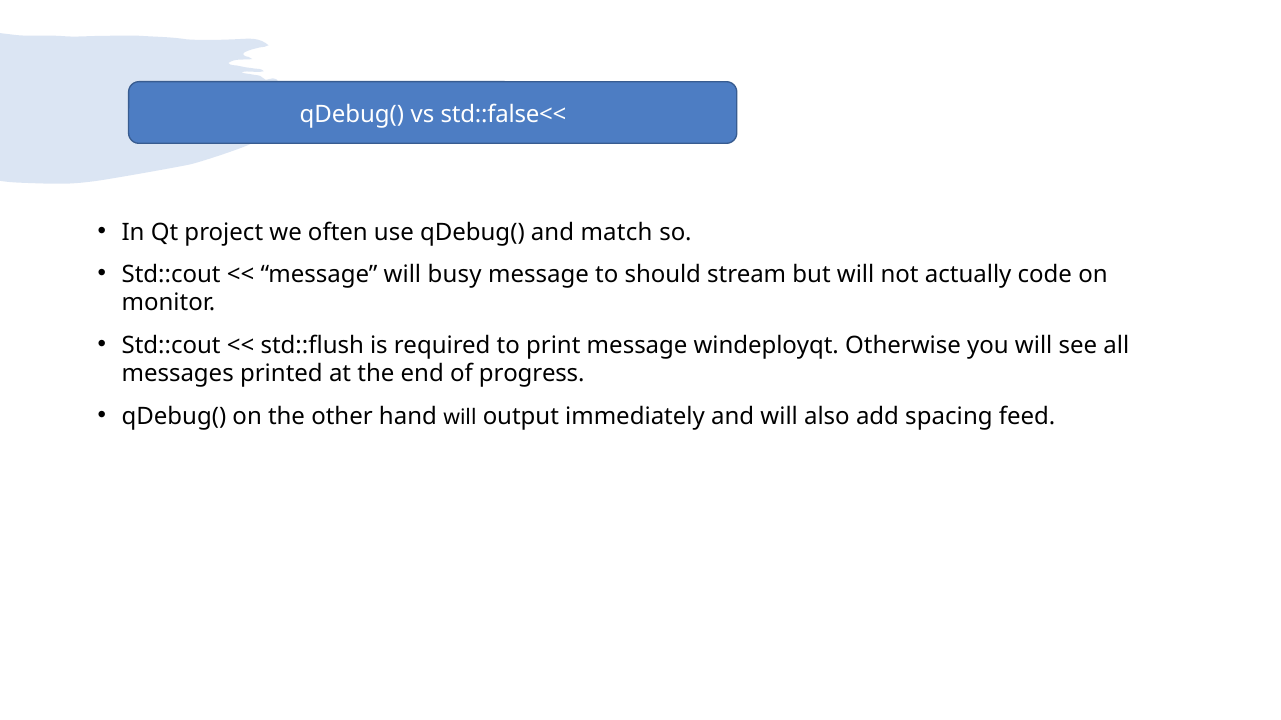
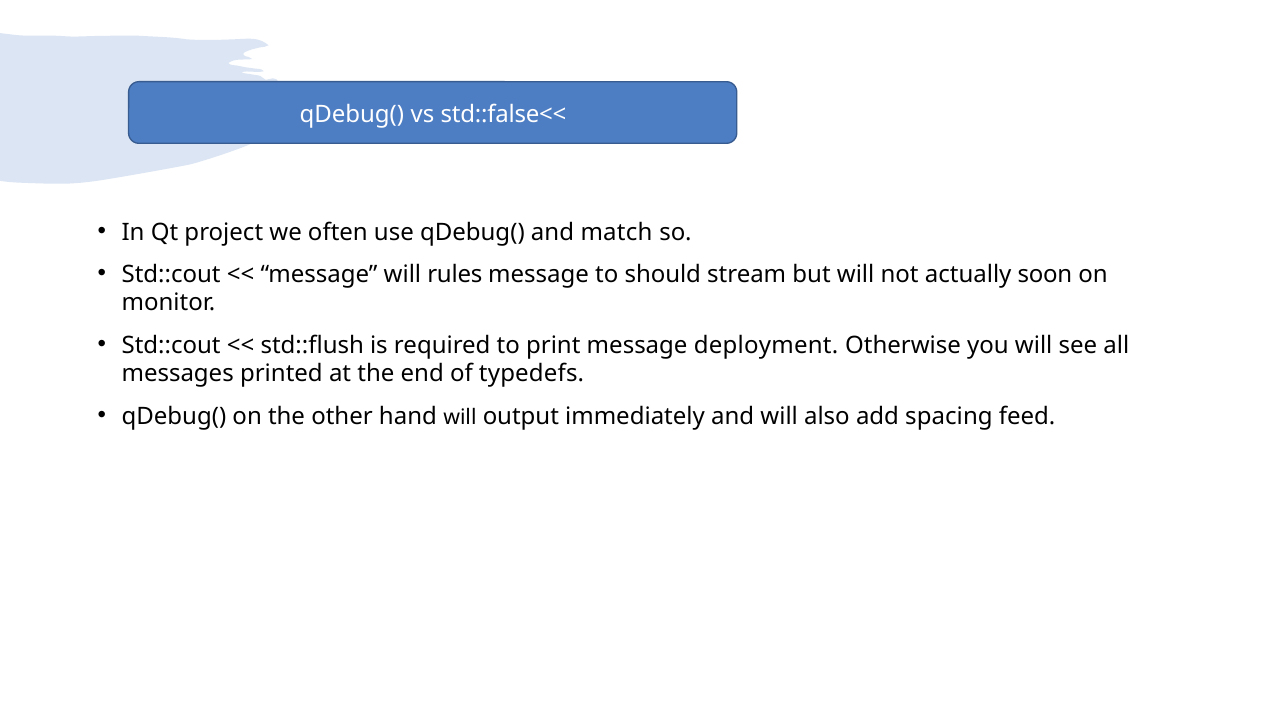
busy: busy -> rules
code: code -> soon
windeployqt: windeployqt -> deployment
progress: progress -> typedefs
